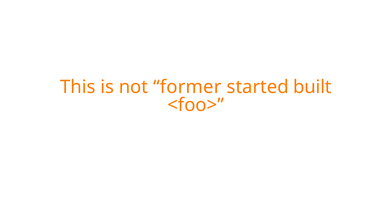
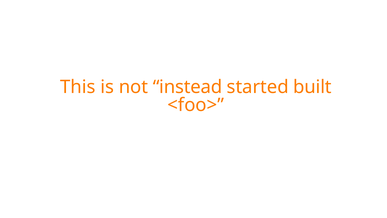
former: former -> instead
